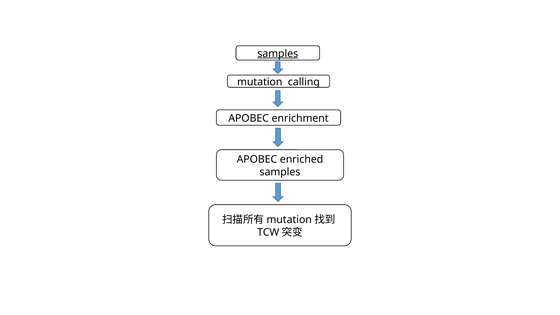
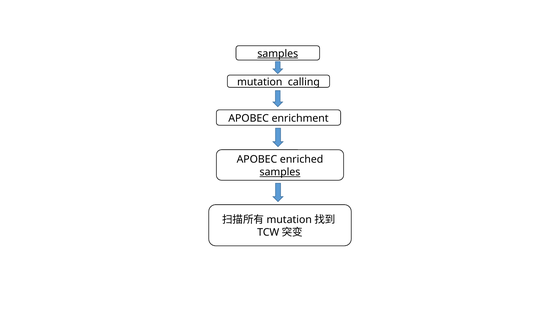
samples at (280, 172) underline: none -> present
